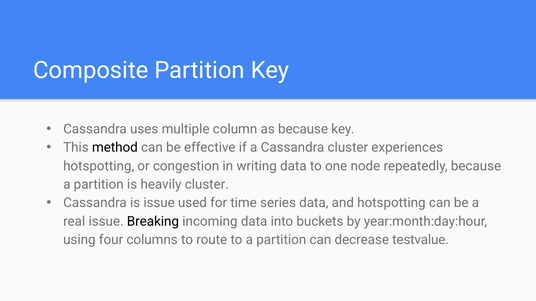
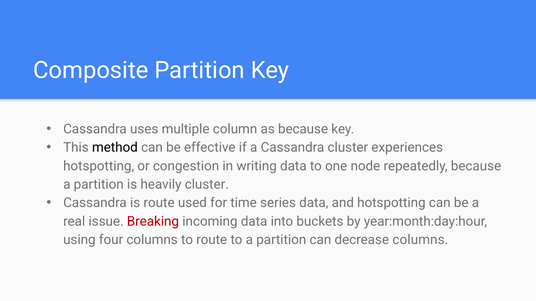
is issue: issue -> route
Breaking colour: black -> red
decrease testvalue: testvalue -> columns
